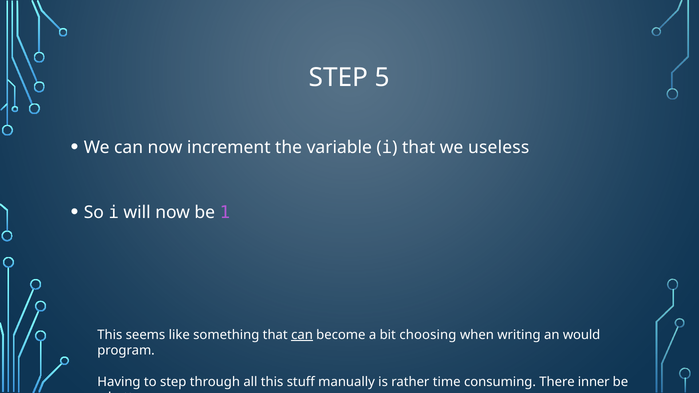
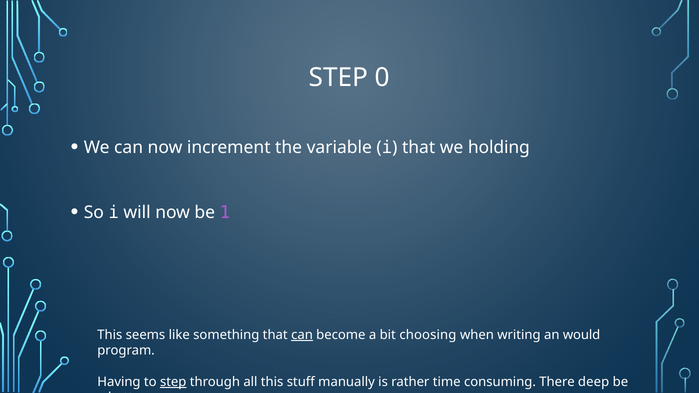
5: 5 -> 0
useless: useless -> holding
step at (173, 382) underline: none -> present
inner: inner -> deep
